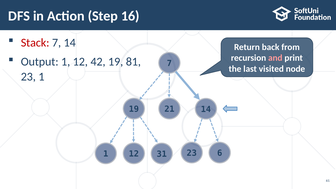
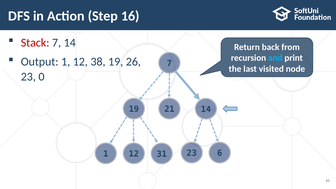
and colour: pink -> light blue
42: 42 -> 38
81: 81 -> 26
23 1: 1 -> 0
